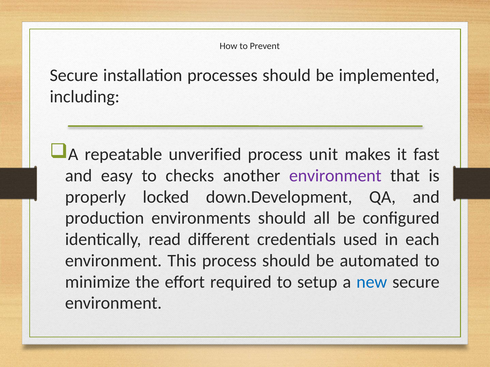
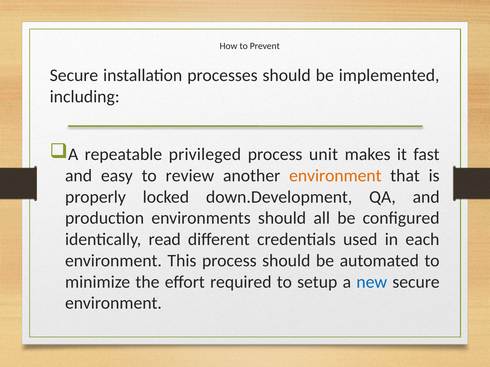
unverified: unverified -> privileged
checks: checks -> review
environment at (335, 176) colour: purple -> orange
